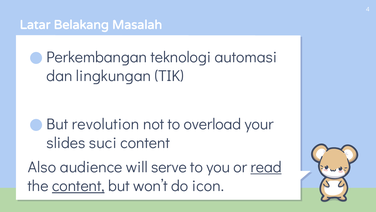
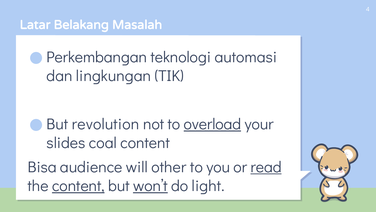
overload underline: none -> present
suci: suci -> coal
Also: Also -> Bisa
serve: serve -> other
won’t underline: none -> present
icon: icon -> light
